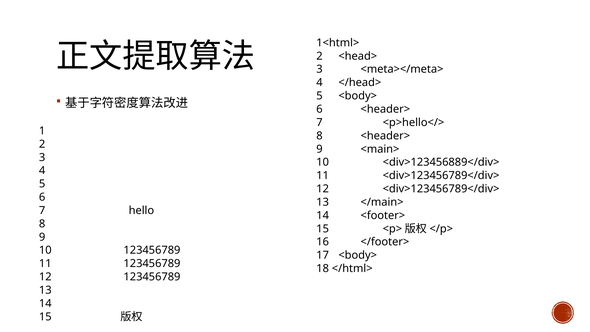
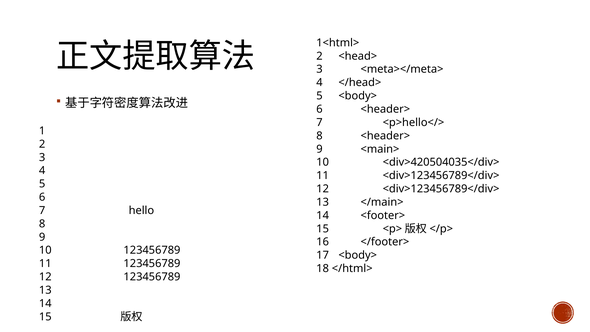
<div>123456889</div>: <div>123456889</div> -> <div>420504035</div>
